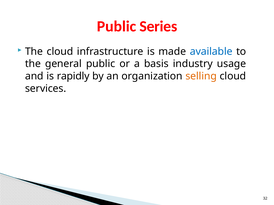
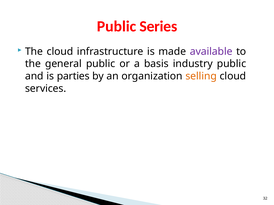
available colour: blue -> purple
industry usage: usage -> public
rapidly: rapidly -> parties
